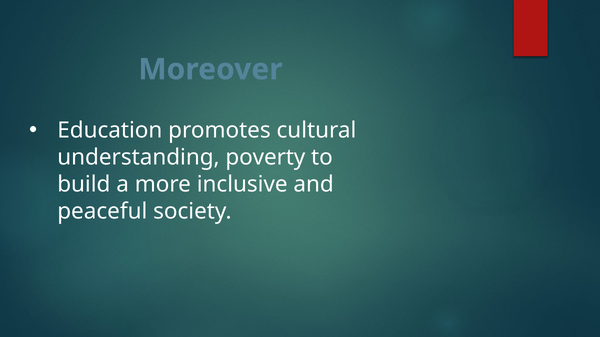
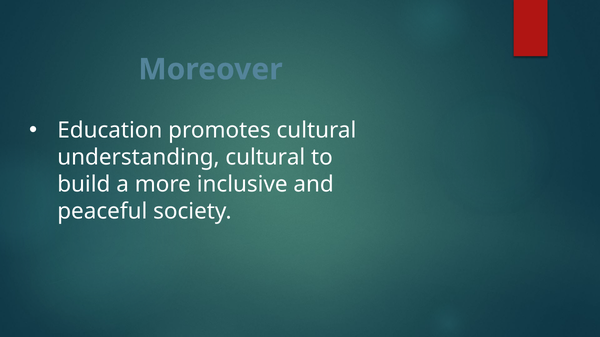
understanding poverty: poverty -> cultural
